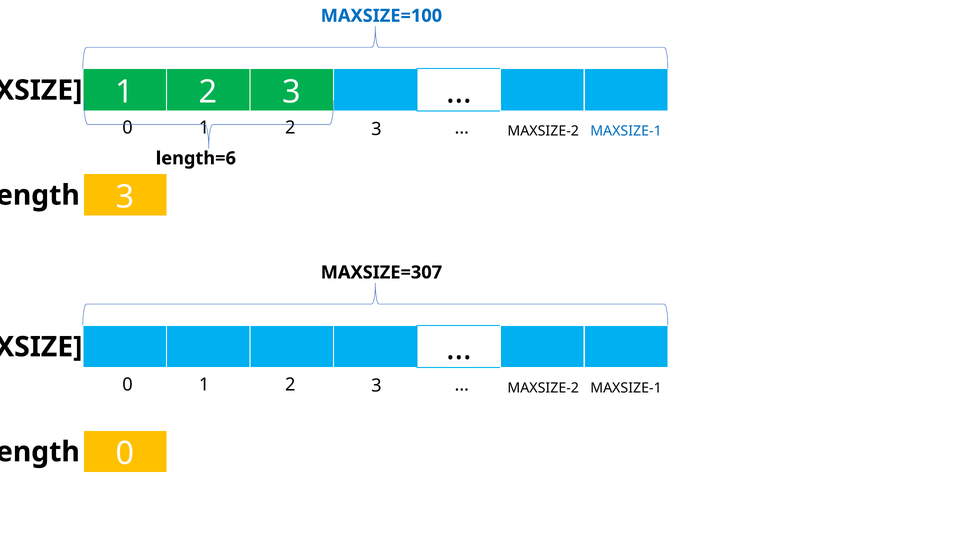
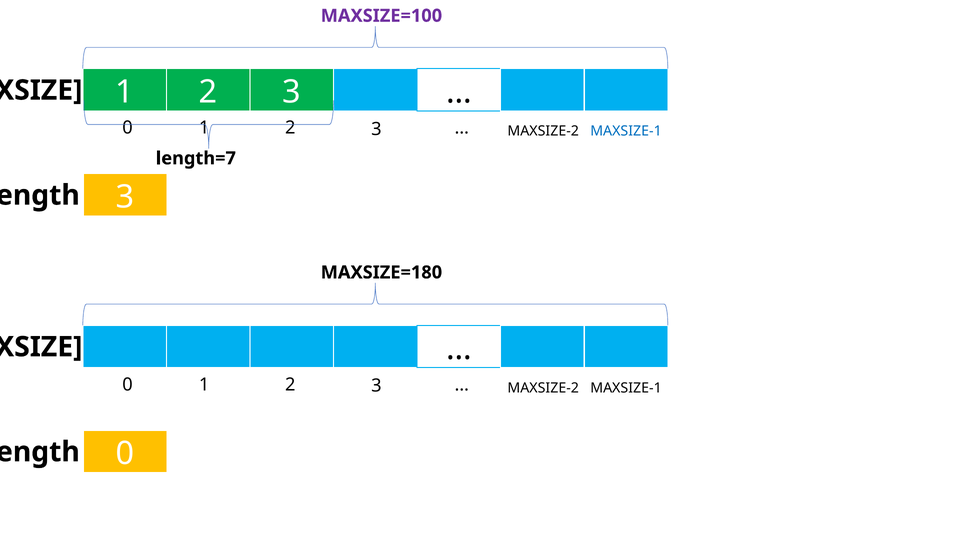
MAXSIZE=100 colour: blue -> purple
length=6: length=6 -> length=7
MAXSIZE=307: MAXSIZE=307 -> MAXSIZE=180
